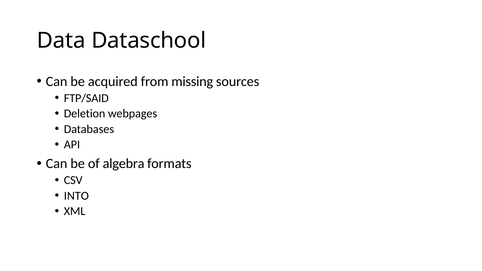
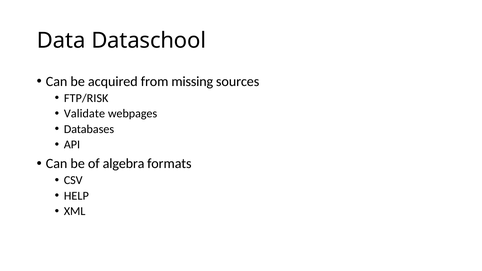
FTP/SAID: FTP/SAID -> FTP/RISK
Deletion: Deletion -> Validate
INTO: INTO -> HELP
